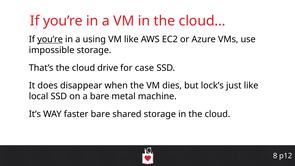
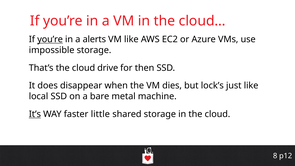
using: using -> alerts
case: case -> then
It’s underline: none -> present
faster bare: bare -> little
